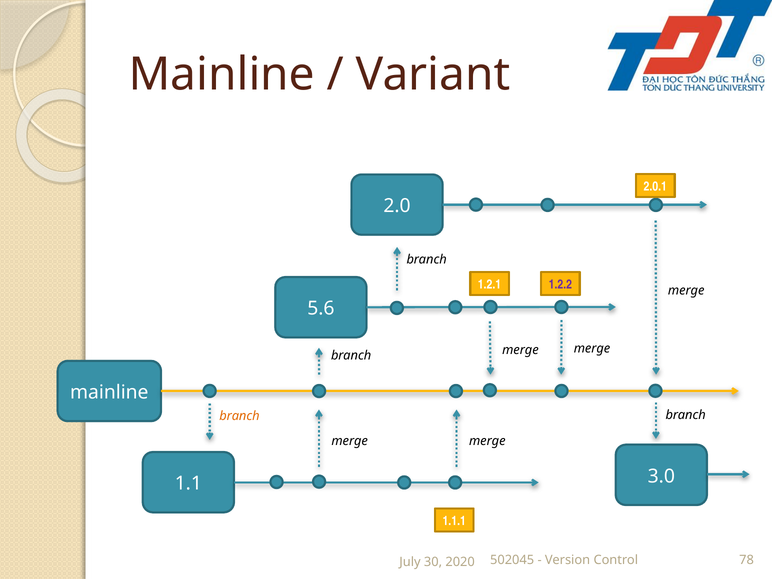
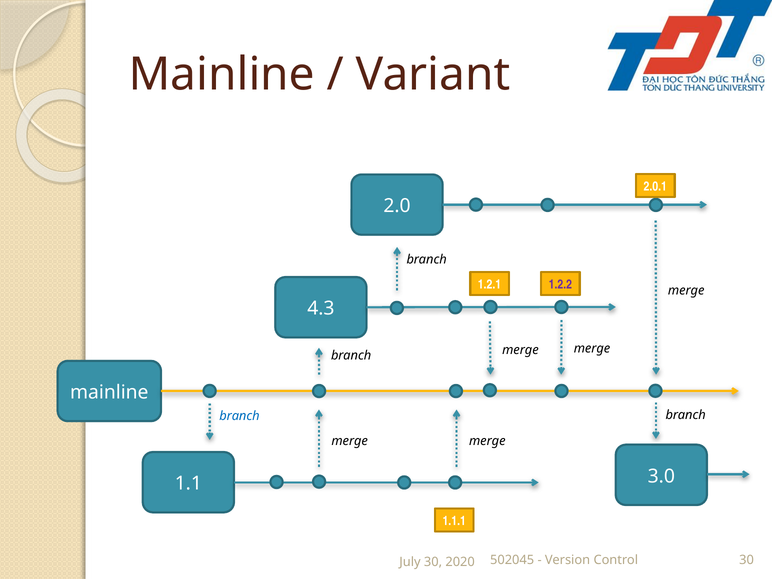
5.6: 5.6 -> 4.3
branch at (239, 416) colour: orange -> blue
Control 78: 78 -> 30
